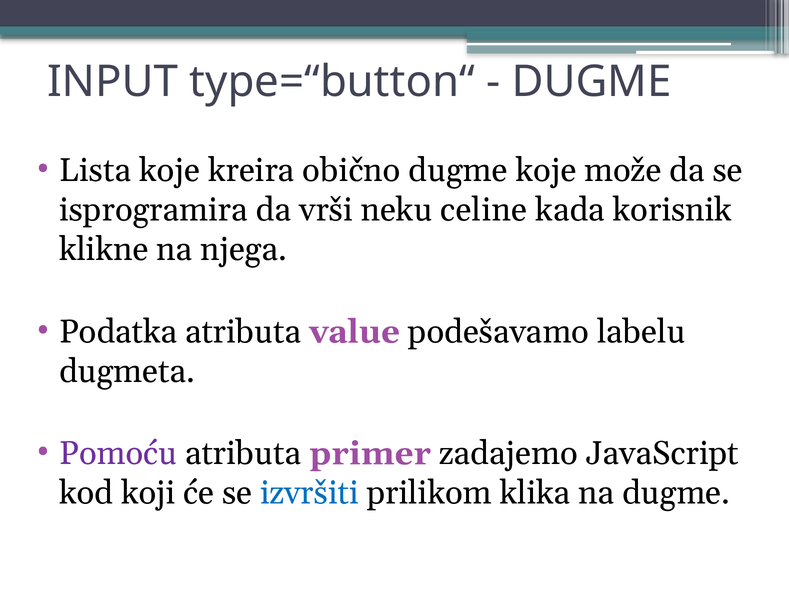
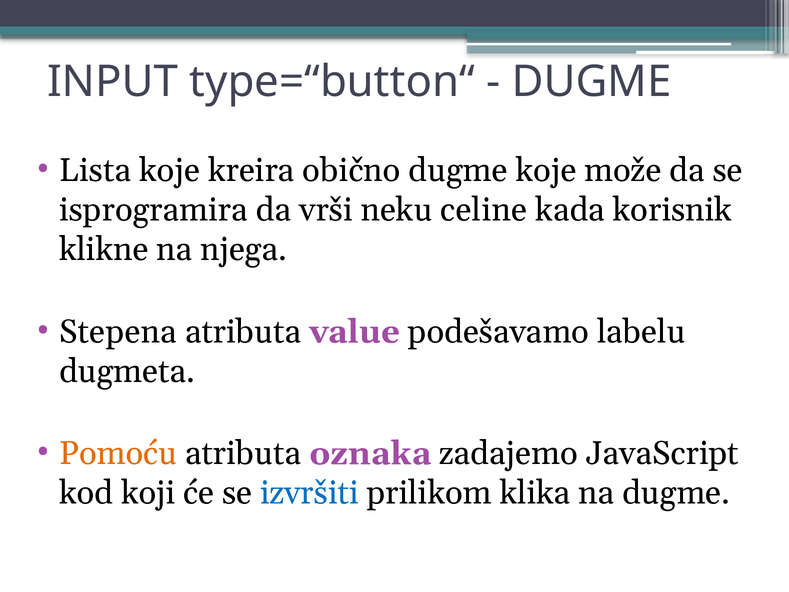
Podatka: Podatka -> Stepena
Pomoću colour: purple -> orange
primer: primer -> oznaka
